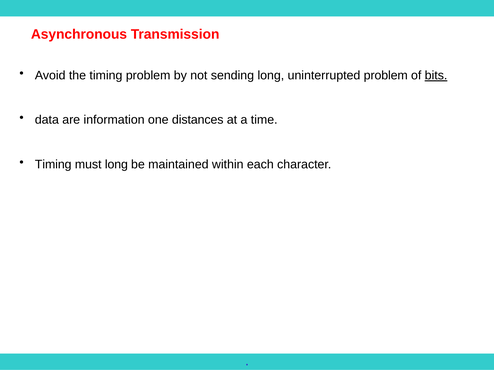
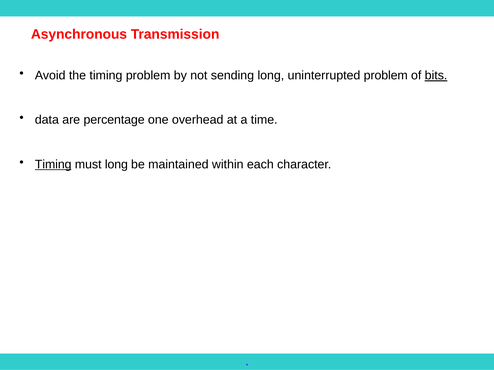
information: information -> percentage
distances: distances -> overhead
Timing at (53, 165) underline: none -> present
